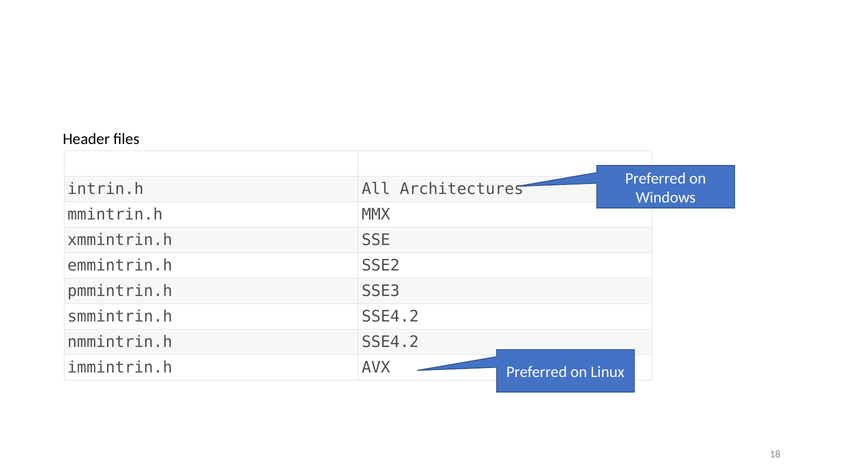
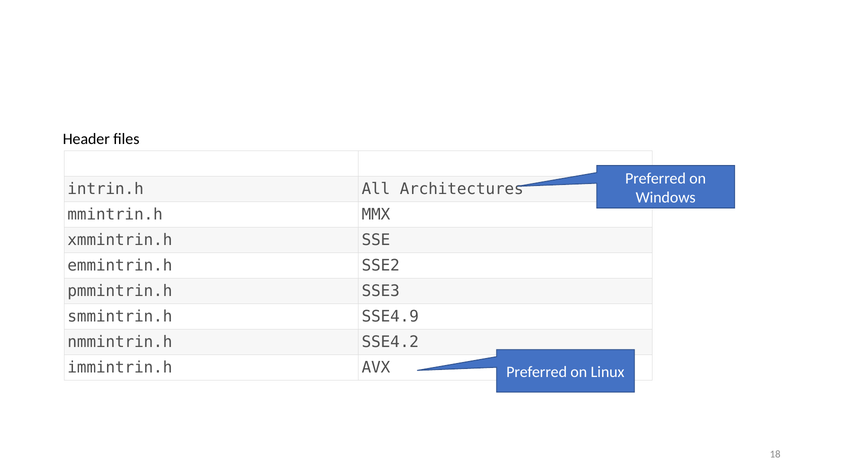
smmintrin.h SSE4.2: SSE4.2 -> SSE4.9
